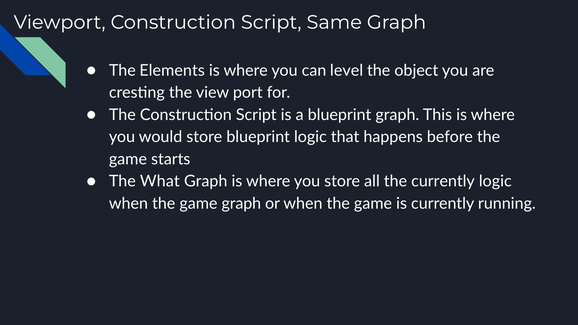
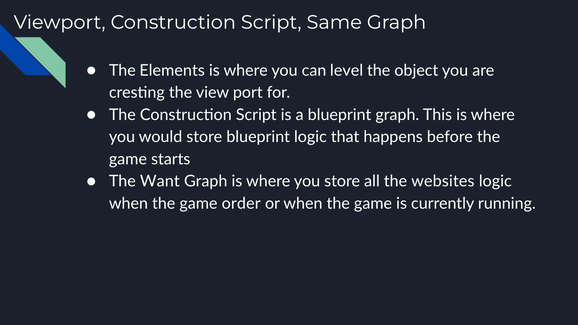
What: What -> Want
the currently: currently -> websites
game graph: graph -> order
